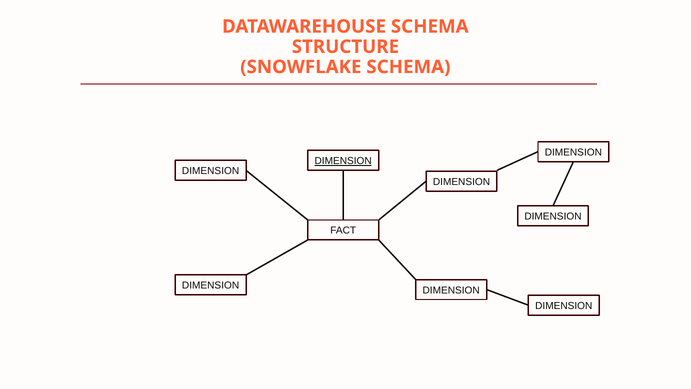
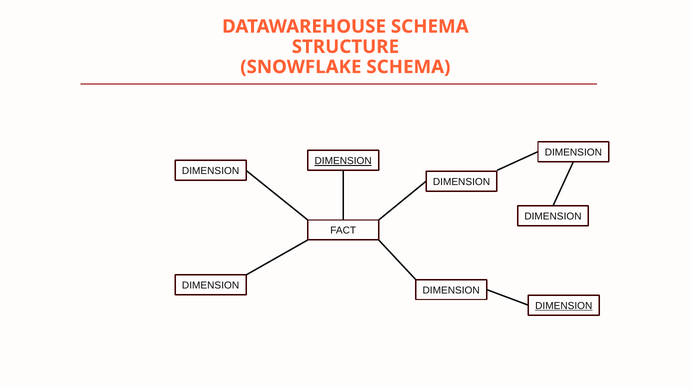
DIMENSION at (564, 306) underline: none -> present
